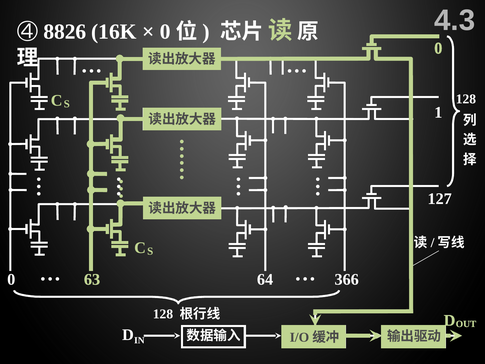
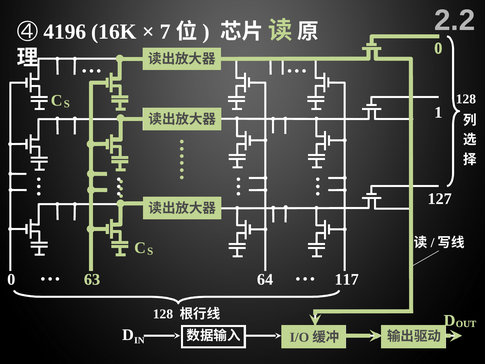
4.3: 4.3 -> 2.2
8826: 8826 -> 4196
0 at (165, 32): 0 -> 7
366: 366 -> 117
